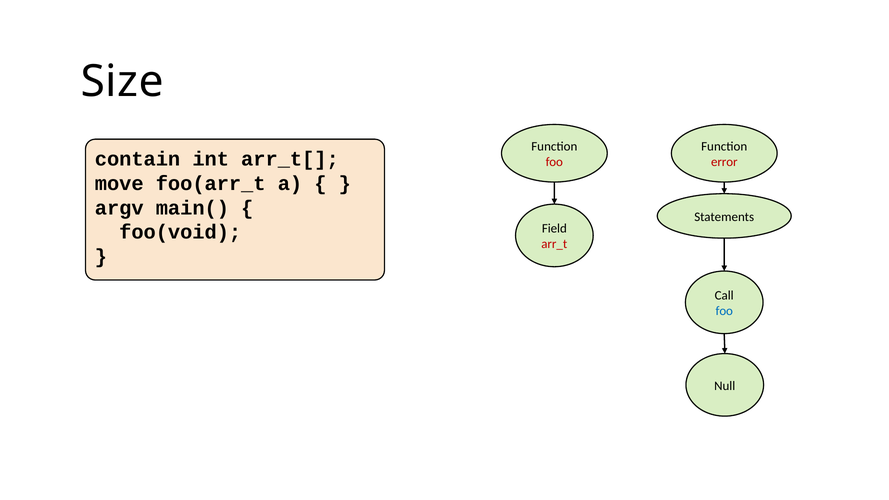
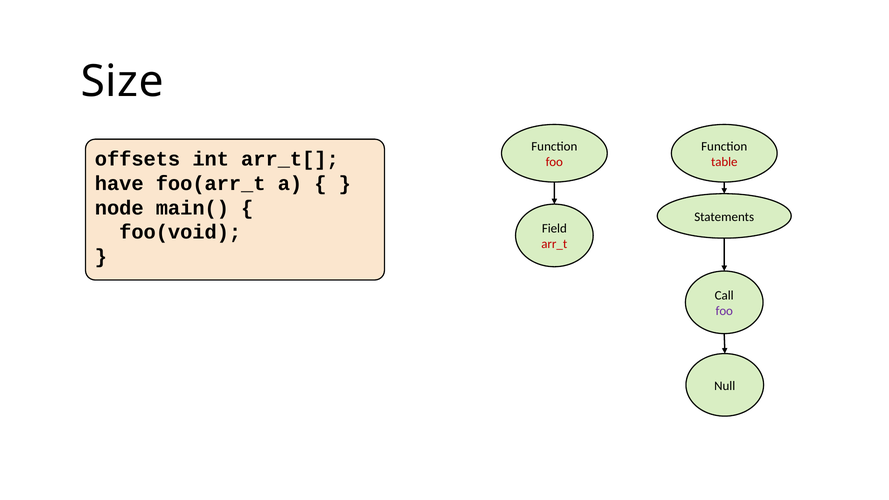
contain: contain -> offsets
error: error -> table
move: move -> have
argv: argv -> node
foo at (724, 311) colour: blue -> purple
